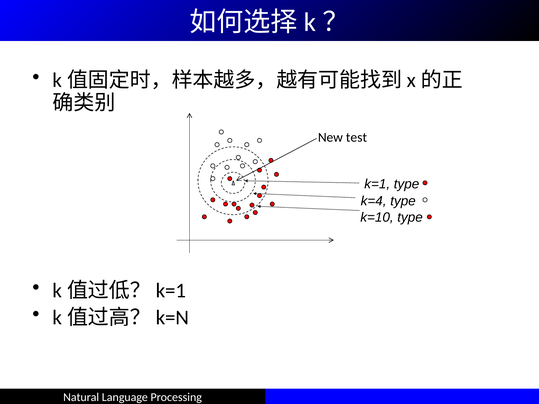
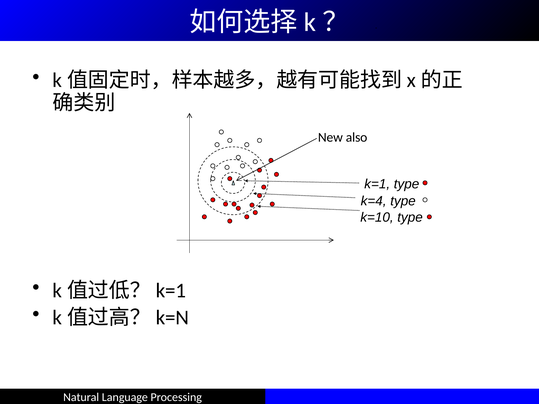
test: test -> also
